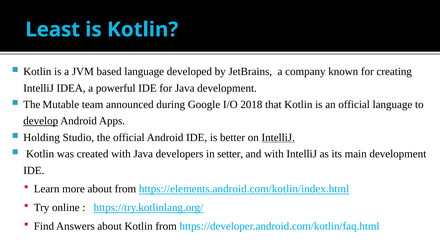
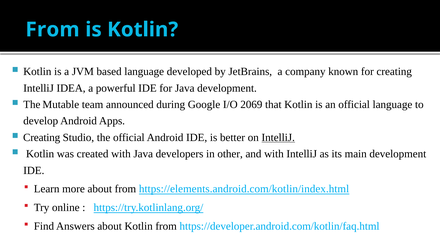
Least at (53, 30): Least -> From
2018: 2018 -> 2069
develop underline: present -> none
Holding at (42, 138): Holding -> Creating
setter: setter -> other
